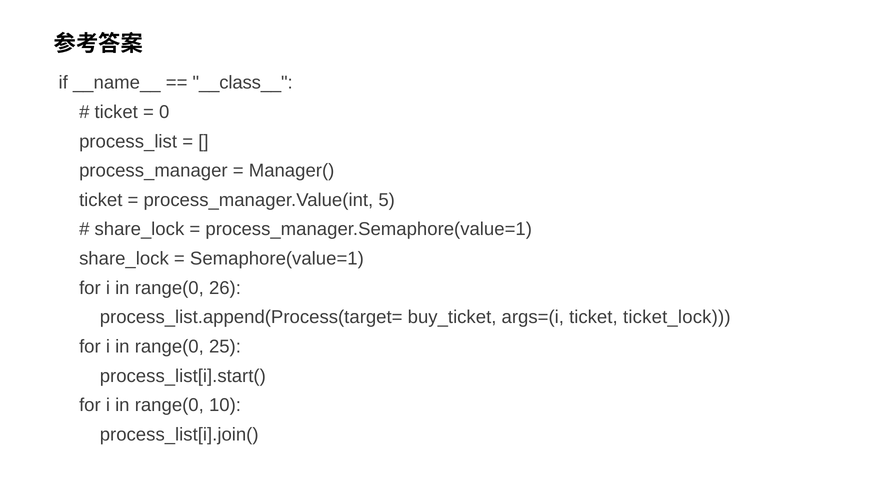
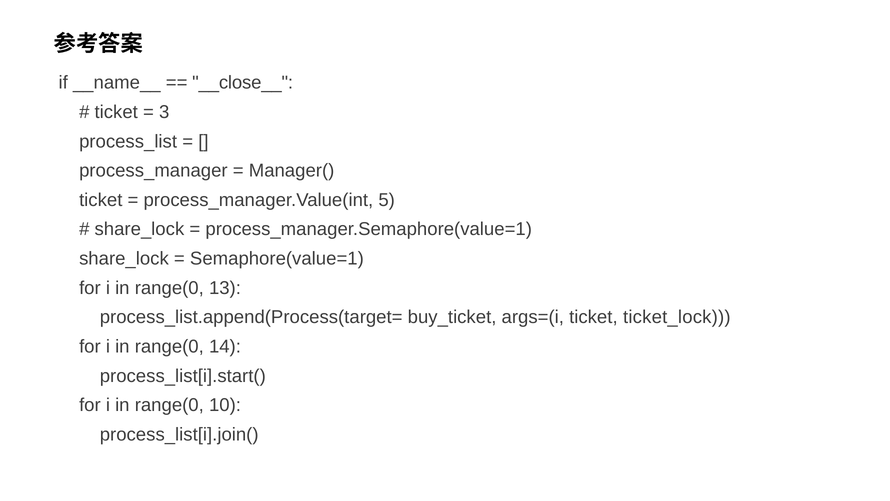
__class__: __class__ -> __close__
0: 0 -> 3
26: 26 -> 13
25: 25 -> 14
